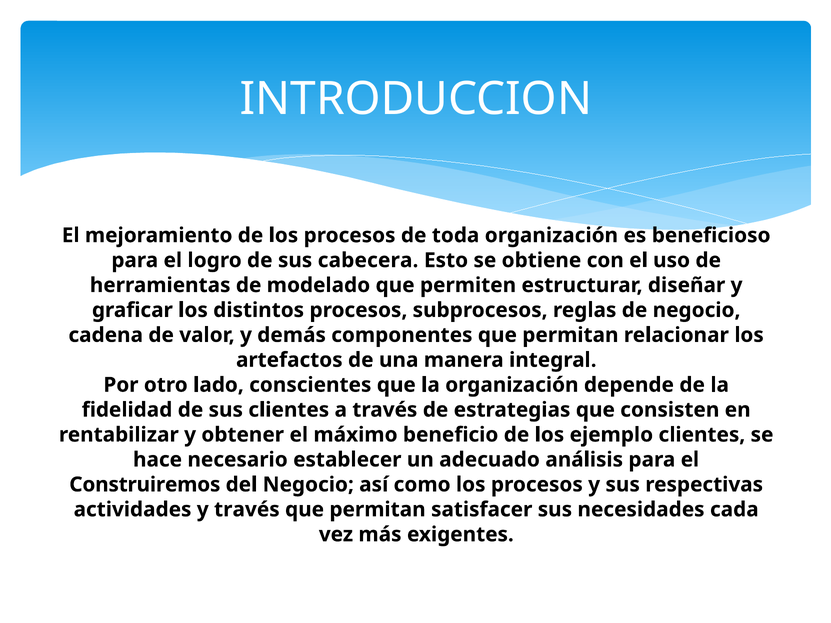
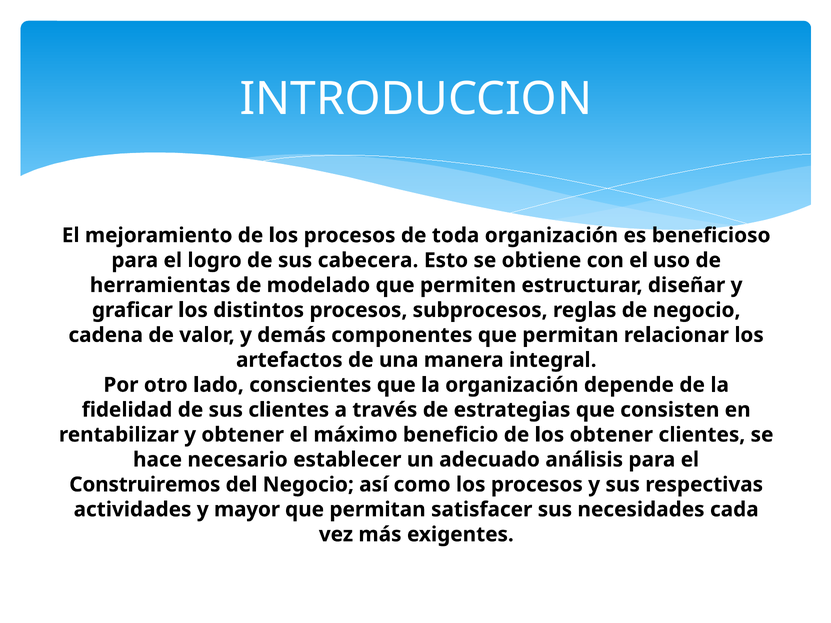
los ejemplo: ejemplo -> obtener
y través: través -> mayor
